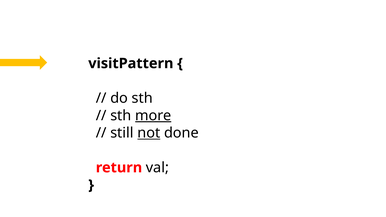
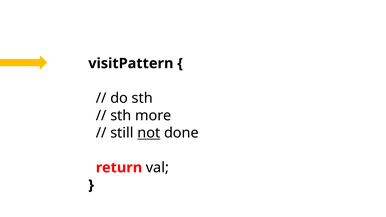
more underline: present -> none
